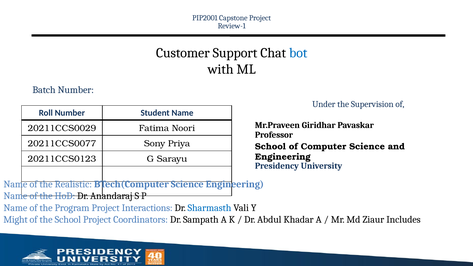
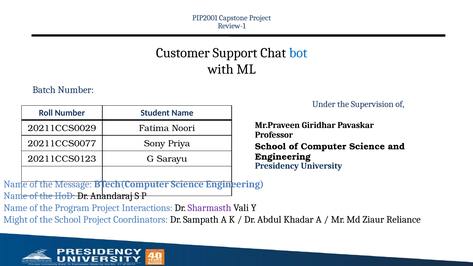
Realistic: Realistic -> Message
Sharmasth colour: blue -> purple
Includes: Includes -> Reliance
